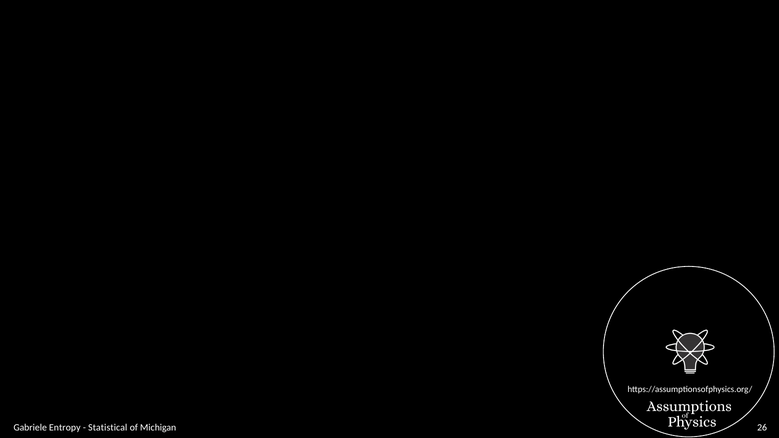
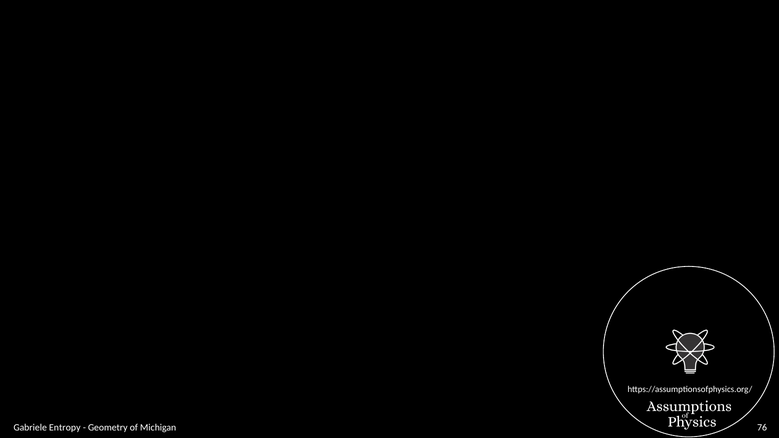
Statistical: Statistical -> Geometry
26: 26 -> 76
